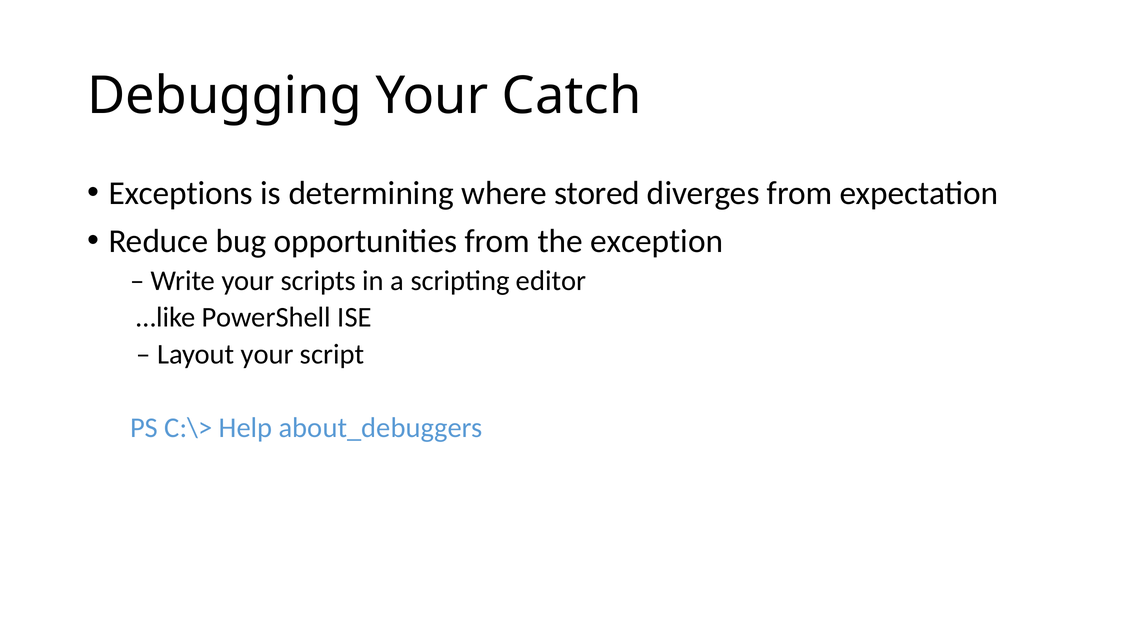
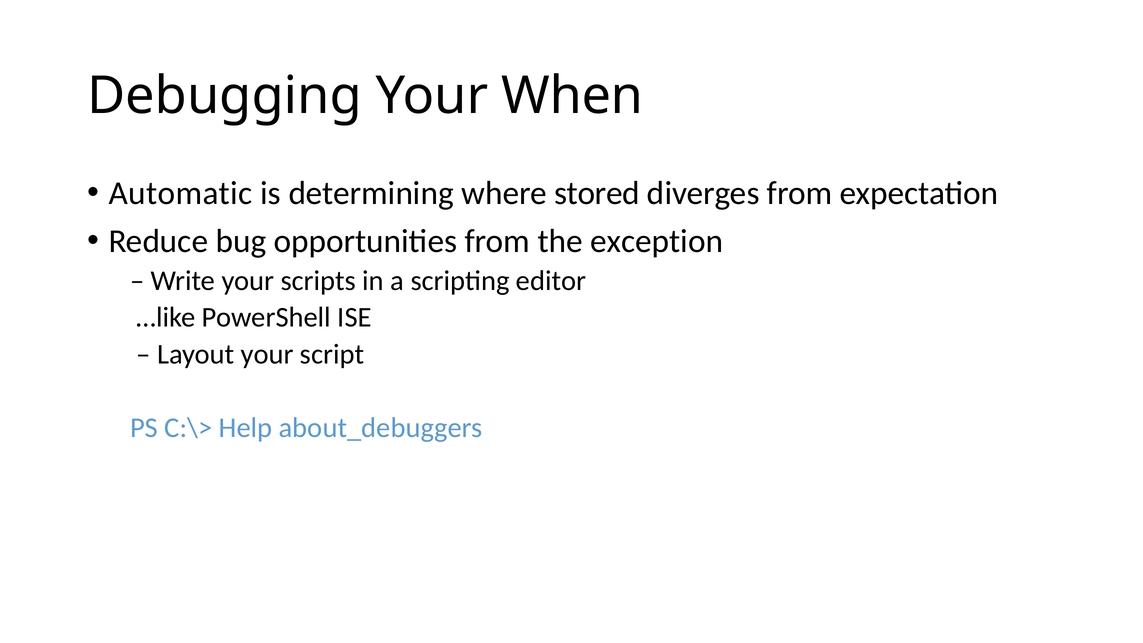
Catch: Catch -> When
Exceptions: Exceptions -> Automatic
